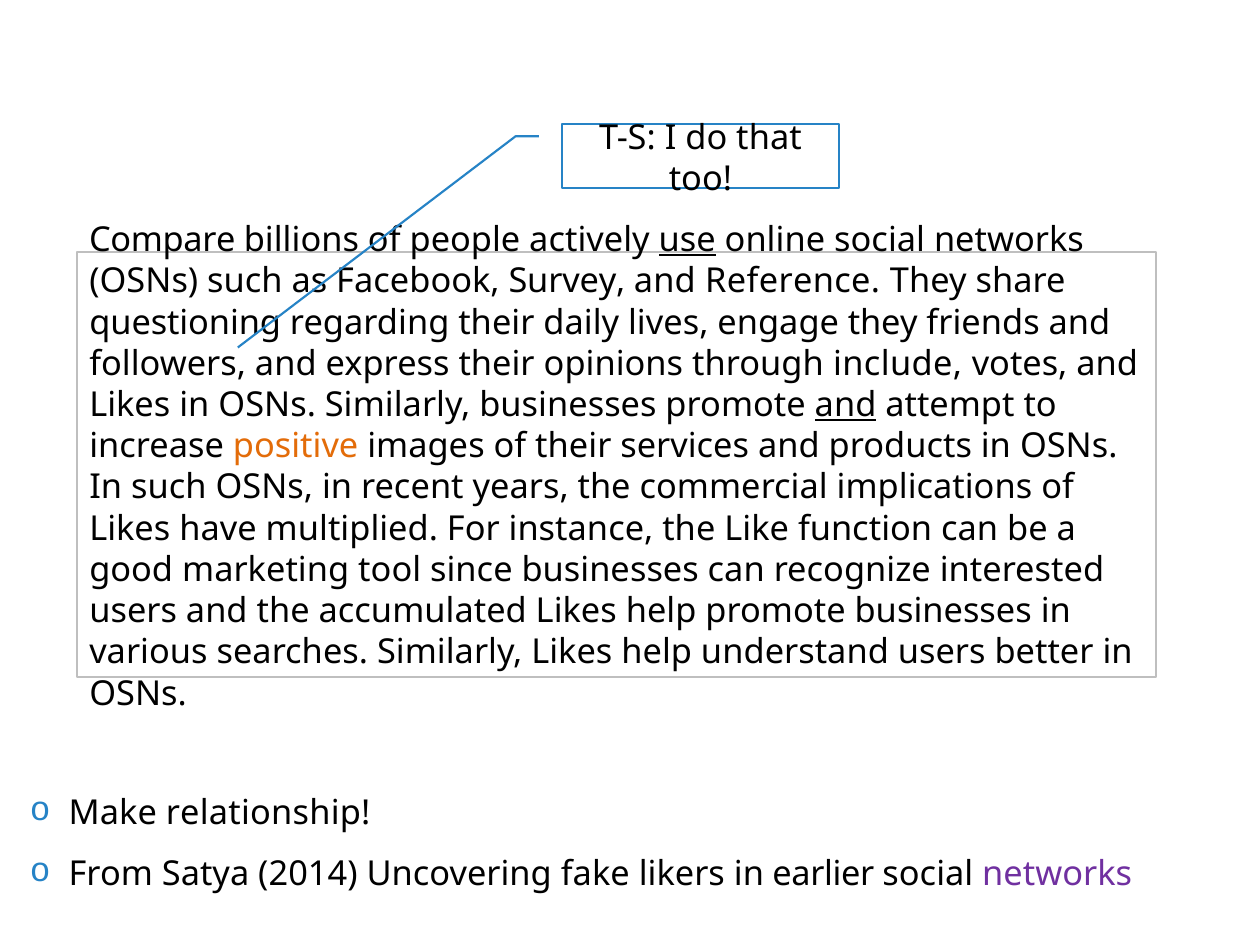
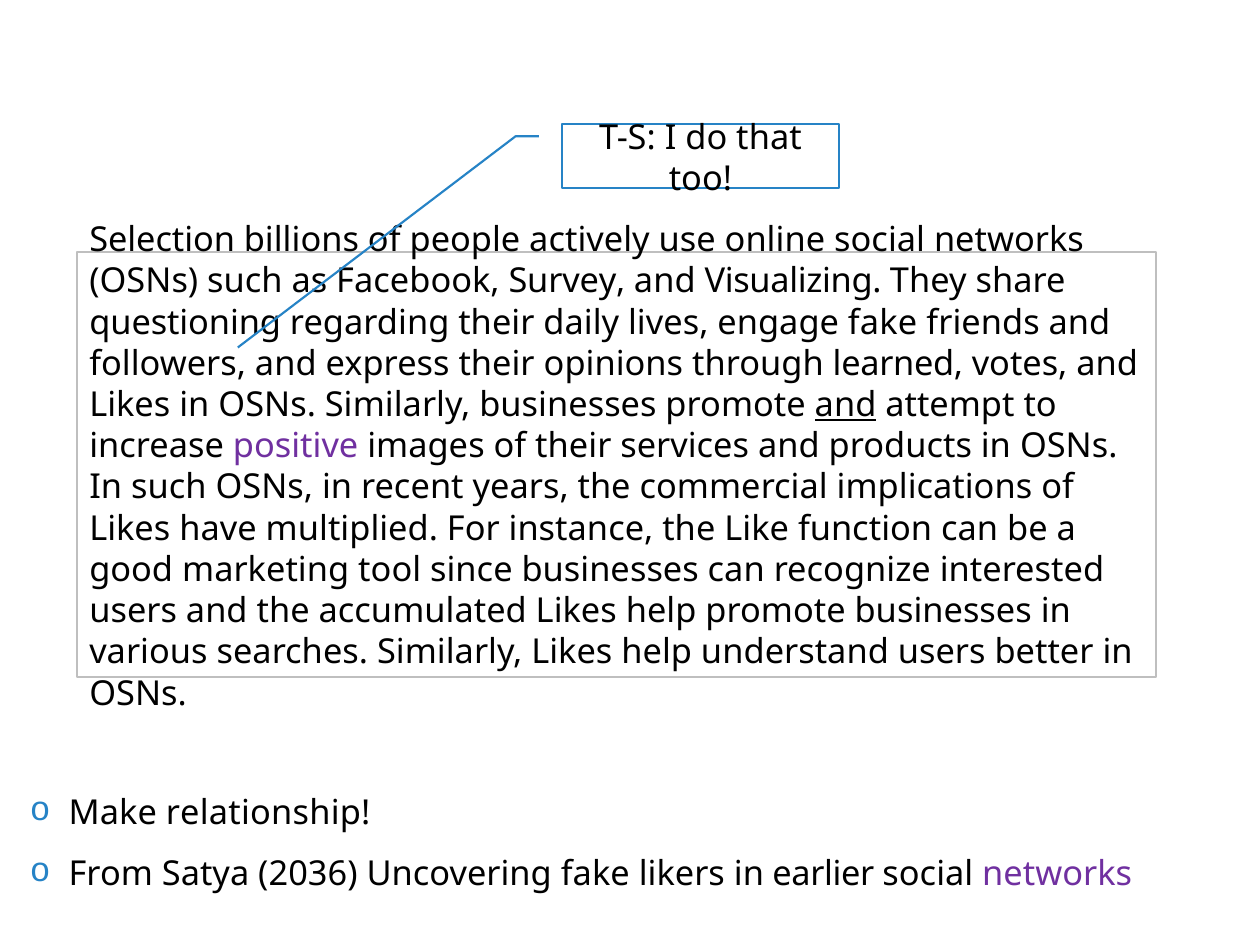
Compare: Compare -> Selection
use underline: present -> none
Reference: Reference -> Visualizing
engage they: they -> fake
include: include -> learned
positive colour: orange -> purple
2014: 2014 -> 2036
